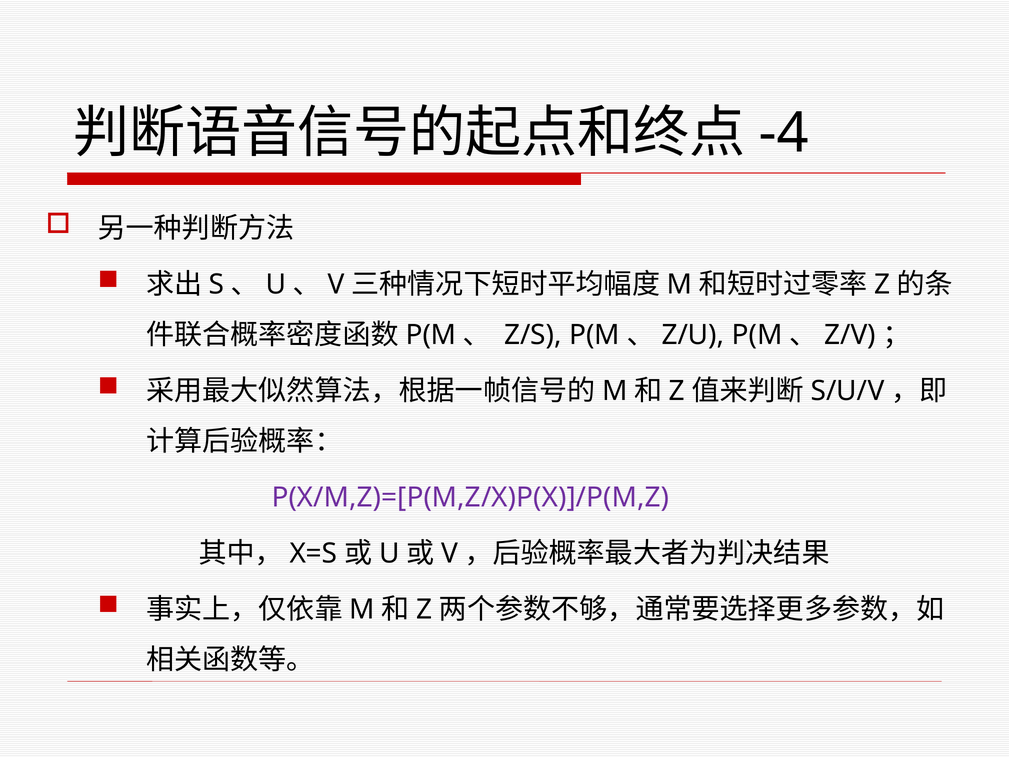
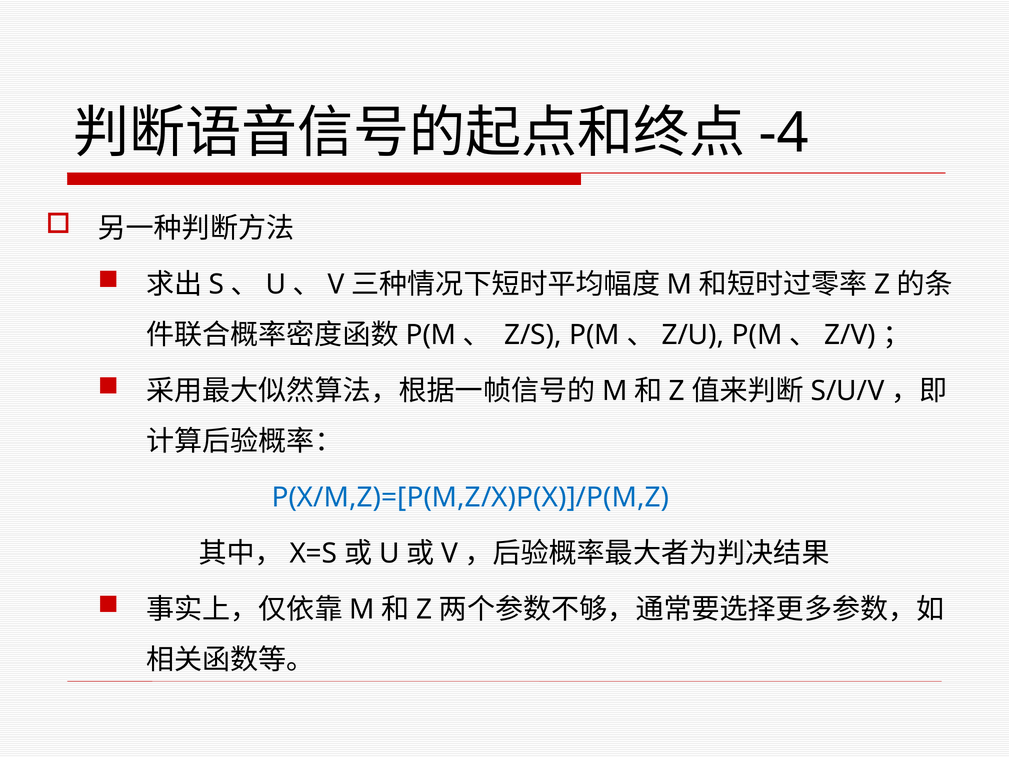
P(X/M,Z)=[P(M,Z/X)P(X)]/P(M,Z colour: purple -> blue
